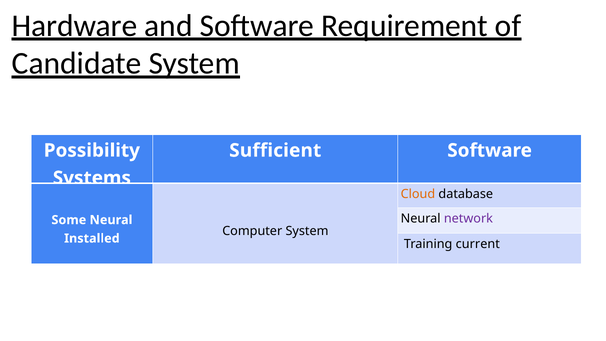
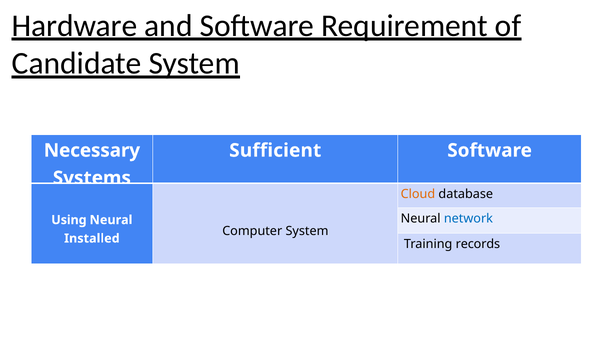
Possibility: Possibility -> Necessary
network colour: purple -> blue
Some: Some -> Using
current: current -> records
